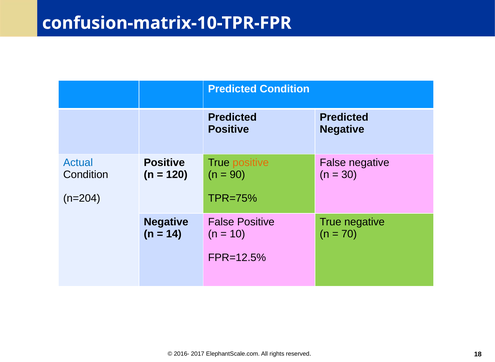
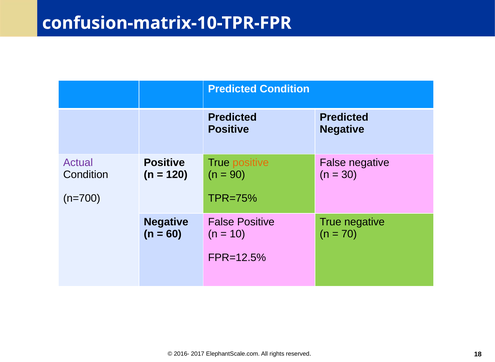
Actual colour: blue -> purple
n=204: n=204 -> n=700
14: 14 -> 60
